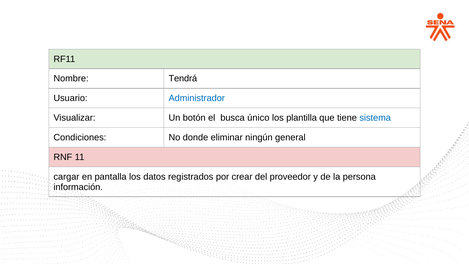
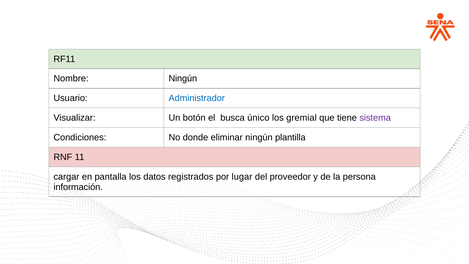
Nombre Tendrá: Tendrá -> Ningún
plantilla: plantilla -> gremial
sistema colour: blue -> purple
general: general -> plantilla
crear: crear -> lugar
